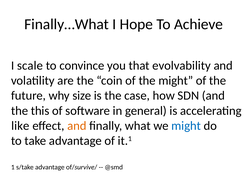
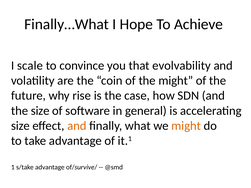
size: size -> rise
the this: this -> size
like at (20, 126): like -> size
might at (186, 126) colour: blue -> orange
